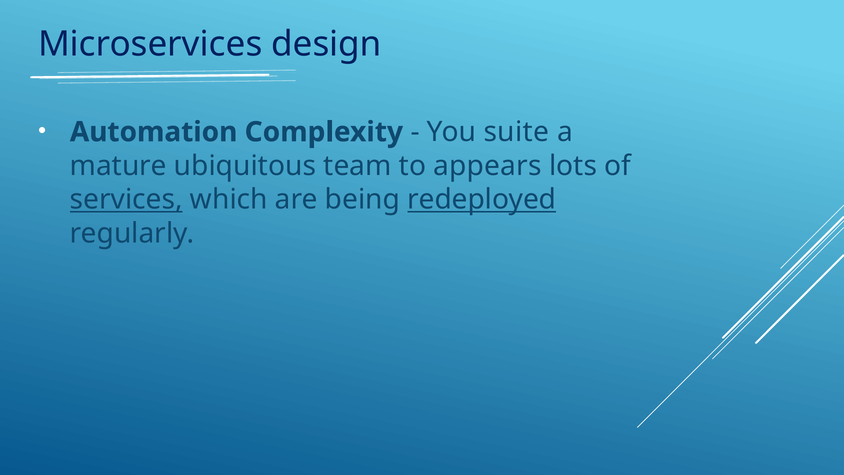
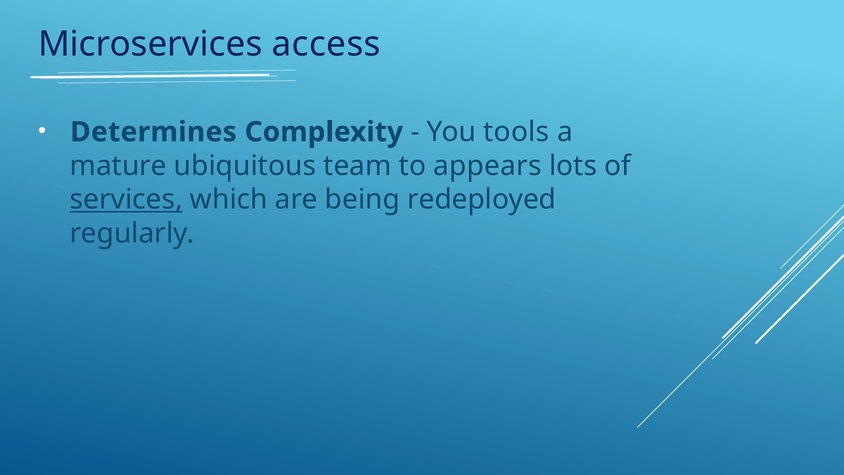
design: design -> access
Automation: Automation -> Determines
suite: suite -> tools
redeployed underline: present -> none
